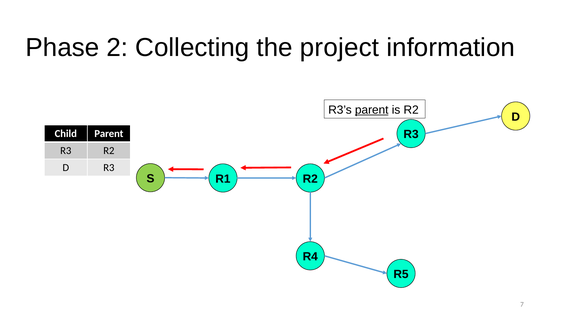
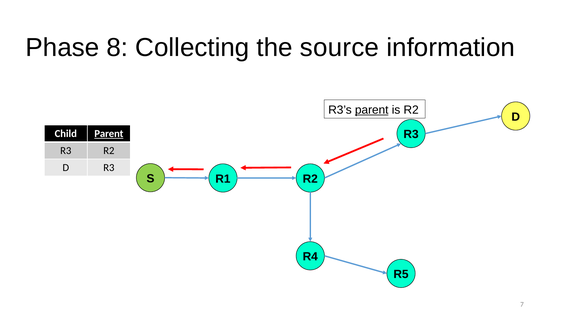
2: 2 -> 8
project: project -> source
Parent at (109, 134) underline: none -> present
